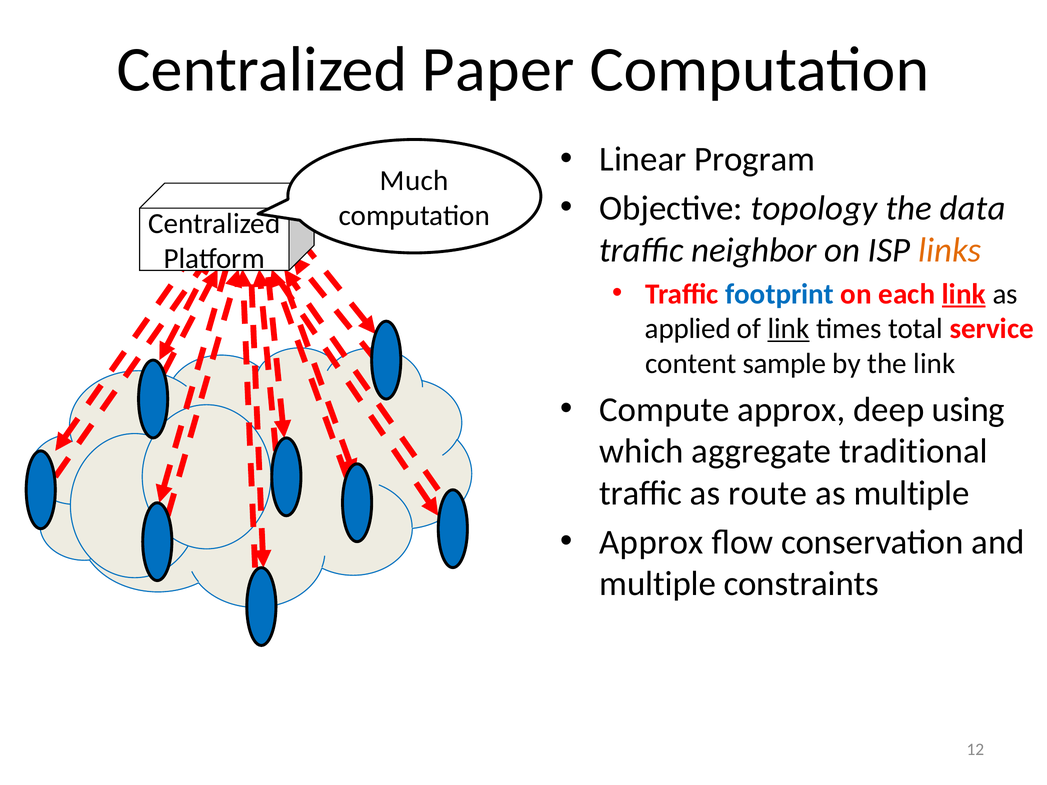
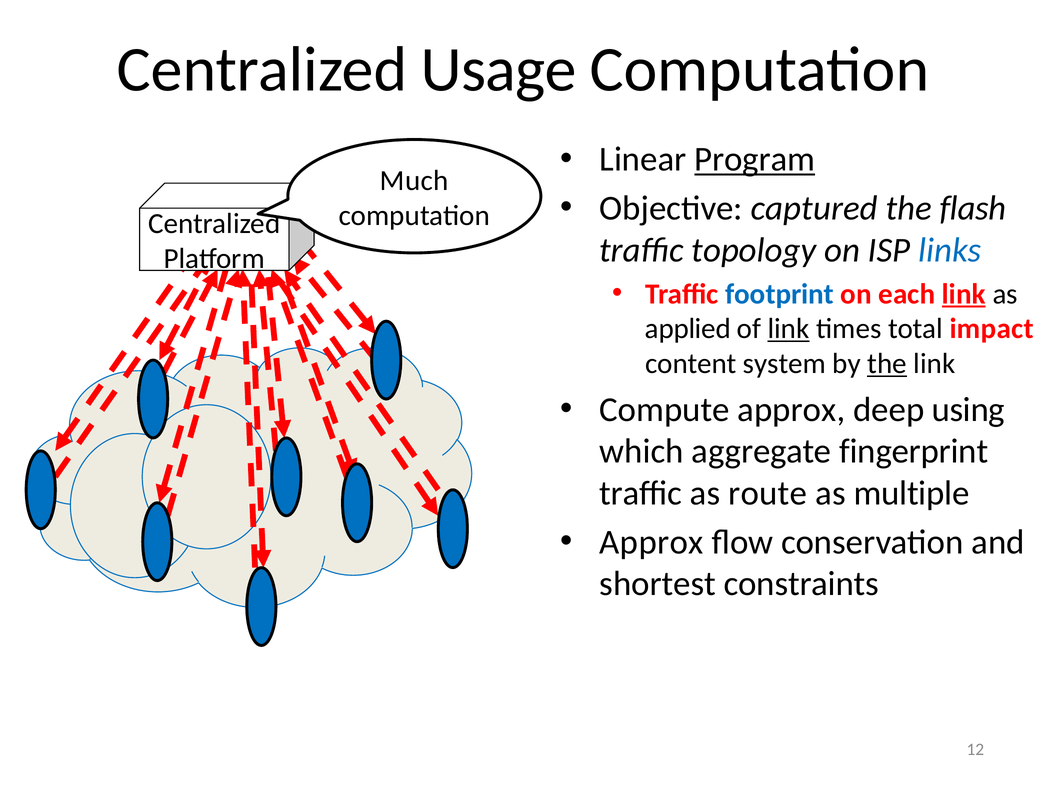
Paper: Paper -> Usage
Program underline: none -> present
topology: topology -> captured
data: data -> flash
neighbor: neighbor -> topology
links colour: orange -> blue
service: service -> impact
sample: sample -> system
the at (887, 364) underline: none -> present
traditional: traditional -> fingerprint
multiple at (658, 584): multiple -> shortest
